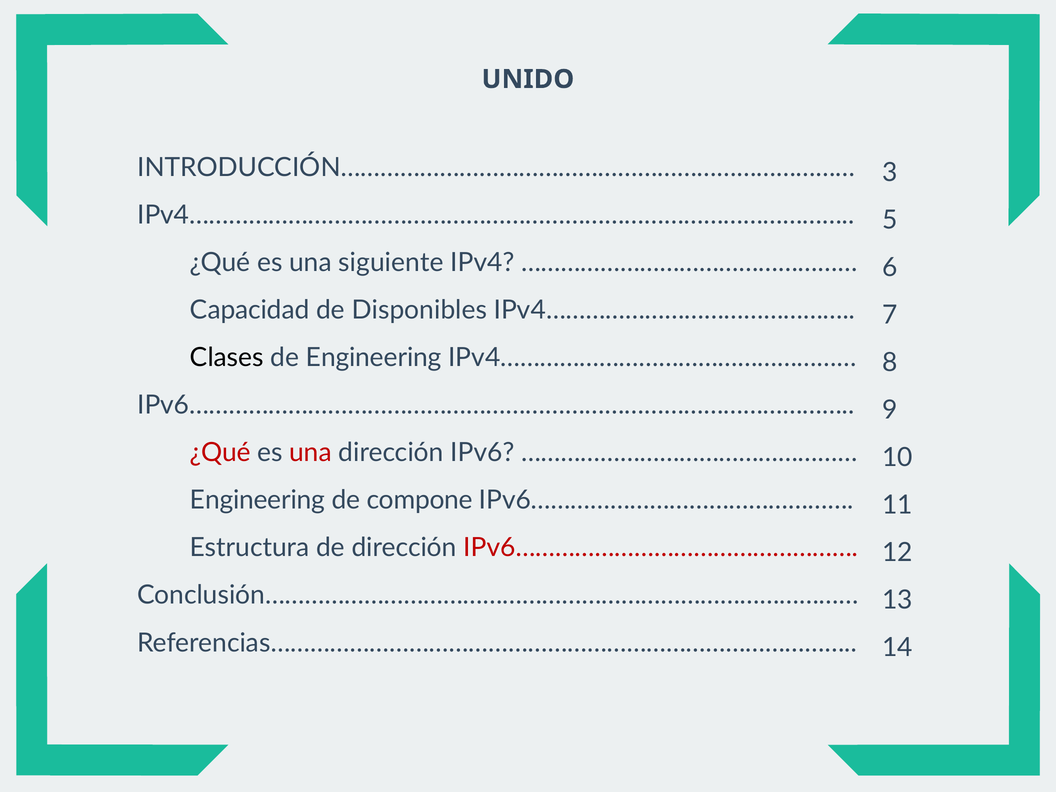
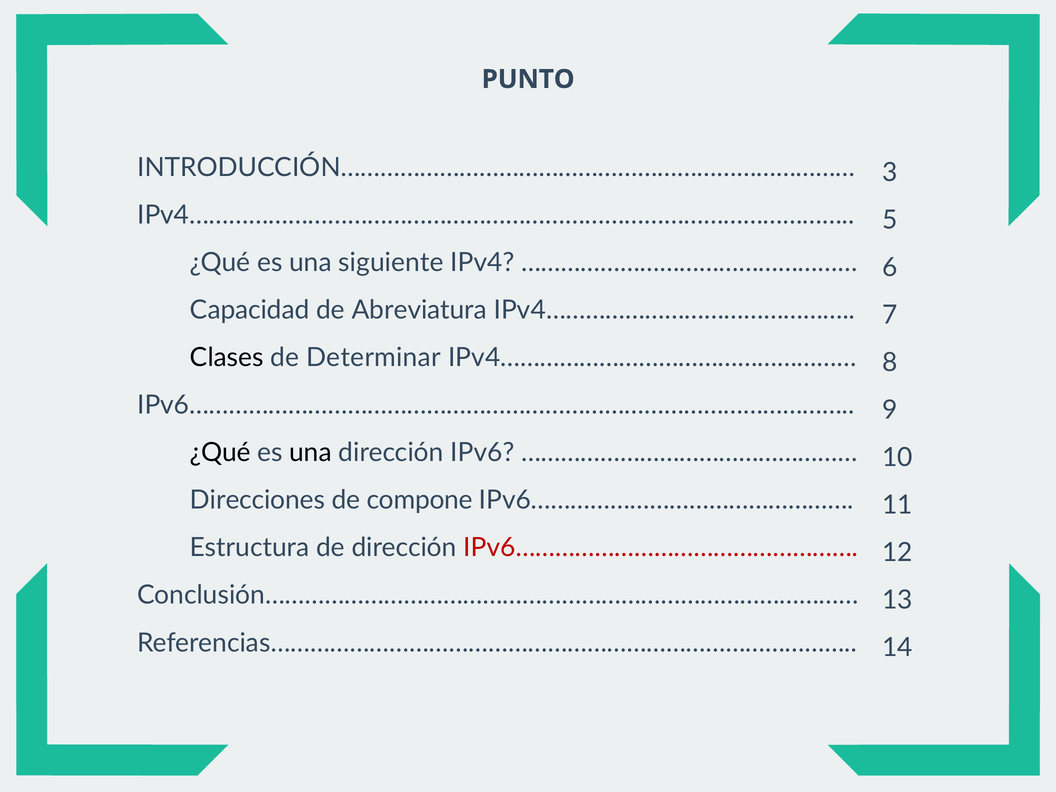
UNIDO: UNIDO -> PUNTO
Disponibles: Disponibles -> Abreviatura
de Engineering: Engineering -> Determinar
¿Qué at (220, 453) colour: red -> black
una at (311, 453) colour: red -> black
Engineering at (258, 500): Engineering -> Direcciones
